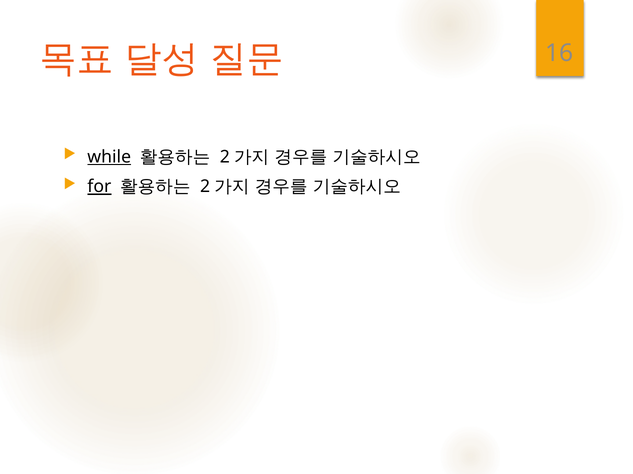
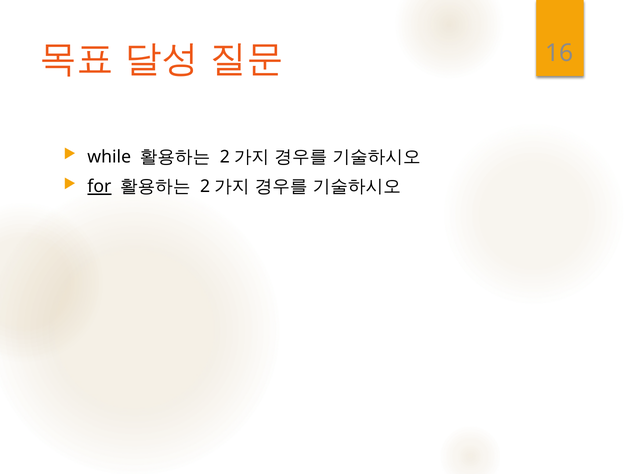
while underline: present -> none
